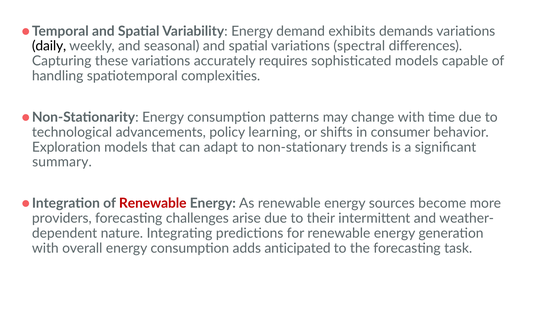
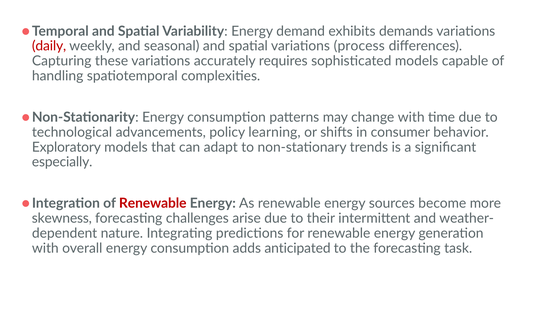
daily colour: black -> red
spectral: spectral -> process
Exploration: Exploration -> Exploratory
summary: summary -> especially
providers: providers -> skewness
